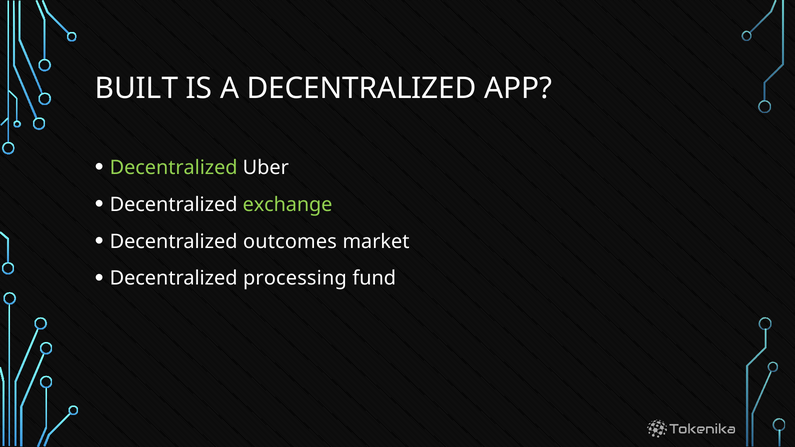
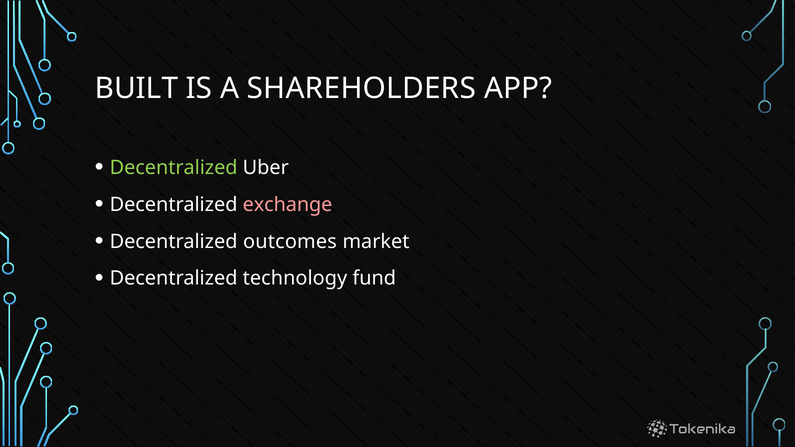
A DECENTRALIZED: DECENTRALIZED -> SHAREHOLDERS
exchange colour: light green -> pink
processing: processing -> technology
